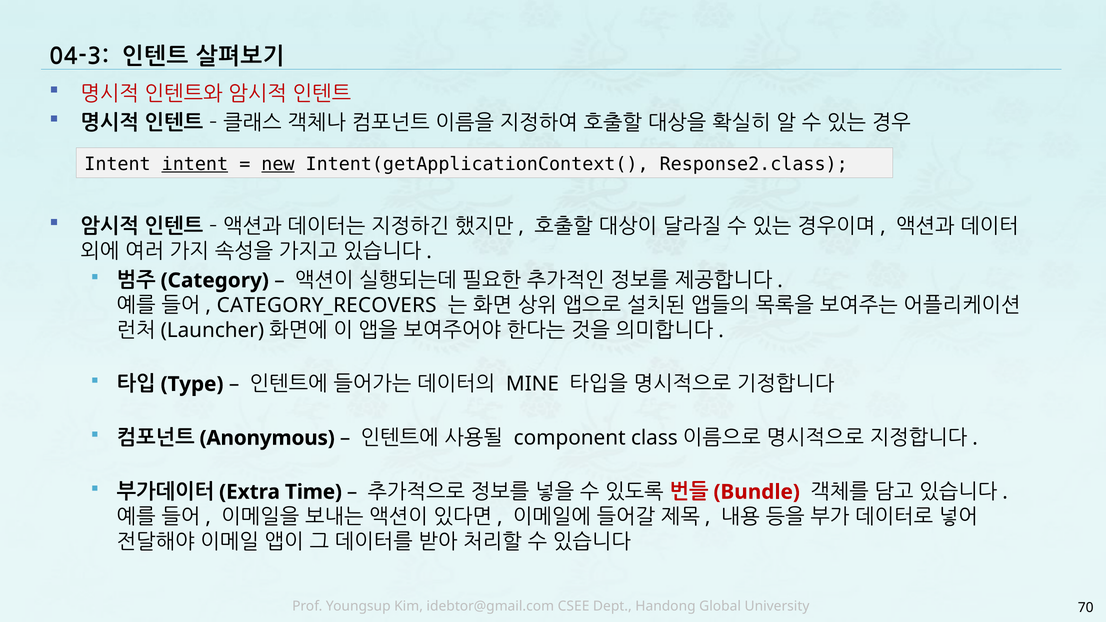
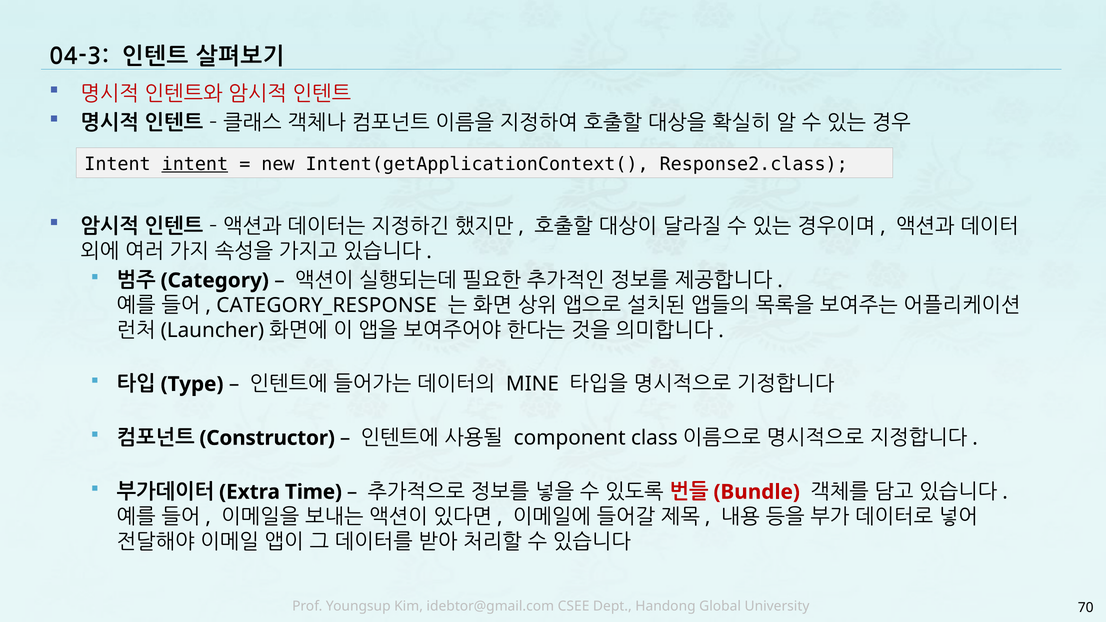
new underline: present -> none
CATEGORY_RECOVERS: CATEGORY_RECOVERS -> CATEGORY_RESPONSE
Anonymous: Anonymous -> Constructor
